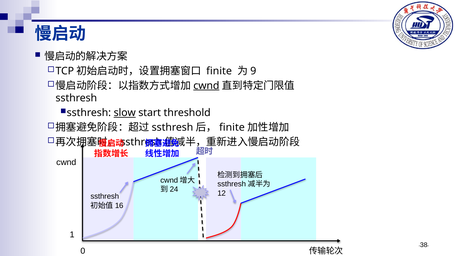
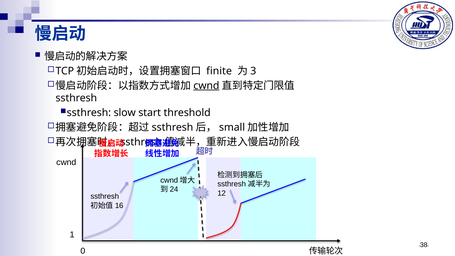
9: 9 -> 3
slow underline: present -> none
finite at (232, 127): finite -> small
